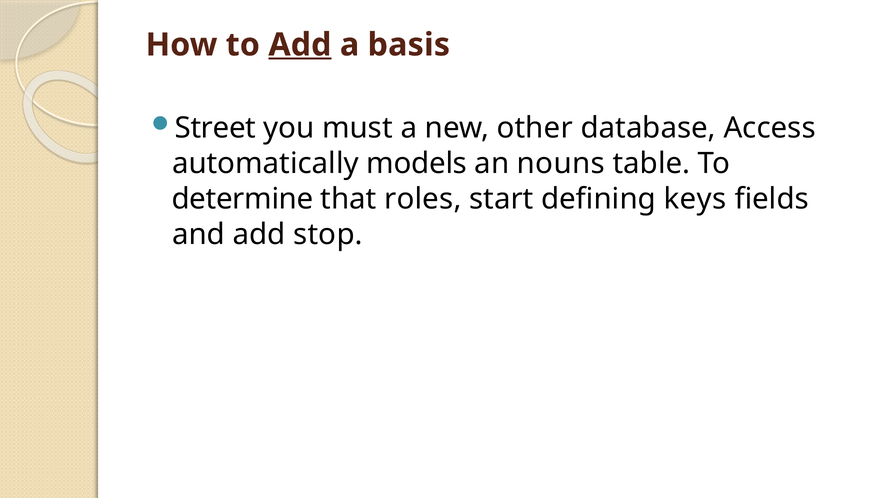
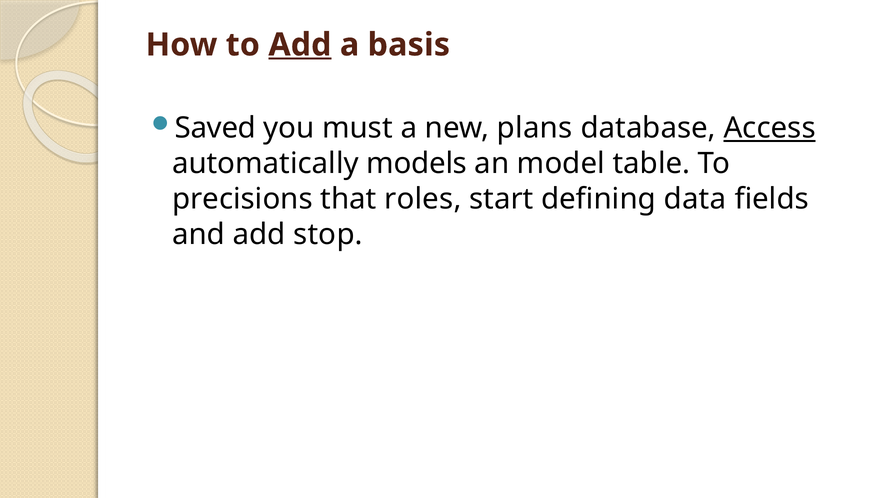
Street: Street -> Saved
other: other -> plans
Access underline: none -> present
nouns: nouns -> model
determine: determine -> precisions
keys: keys -> data
